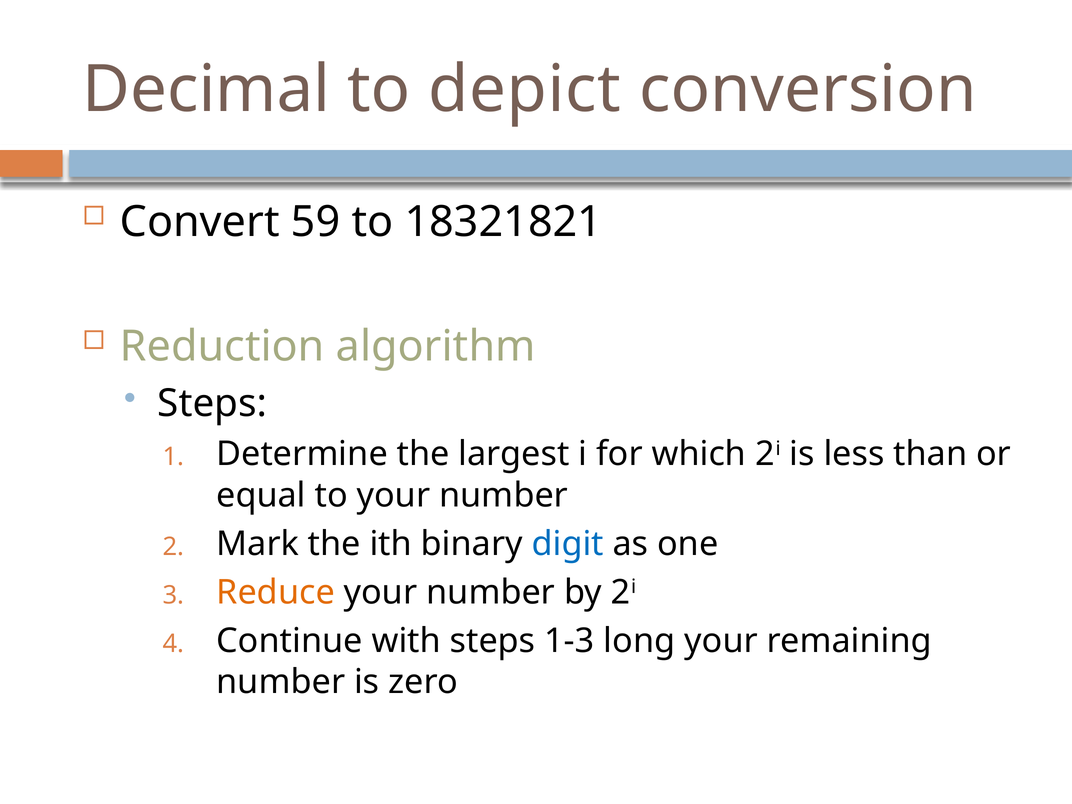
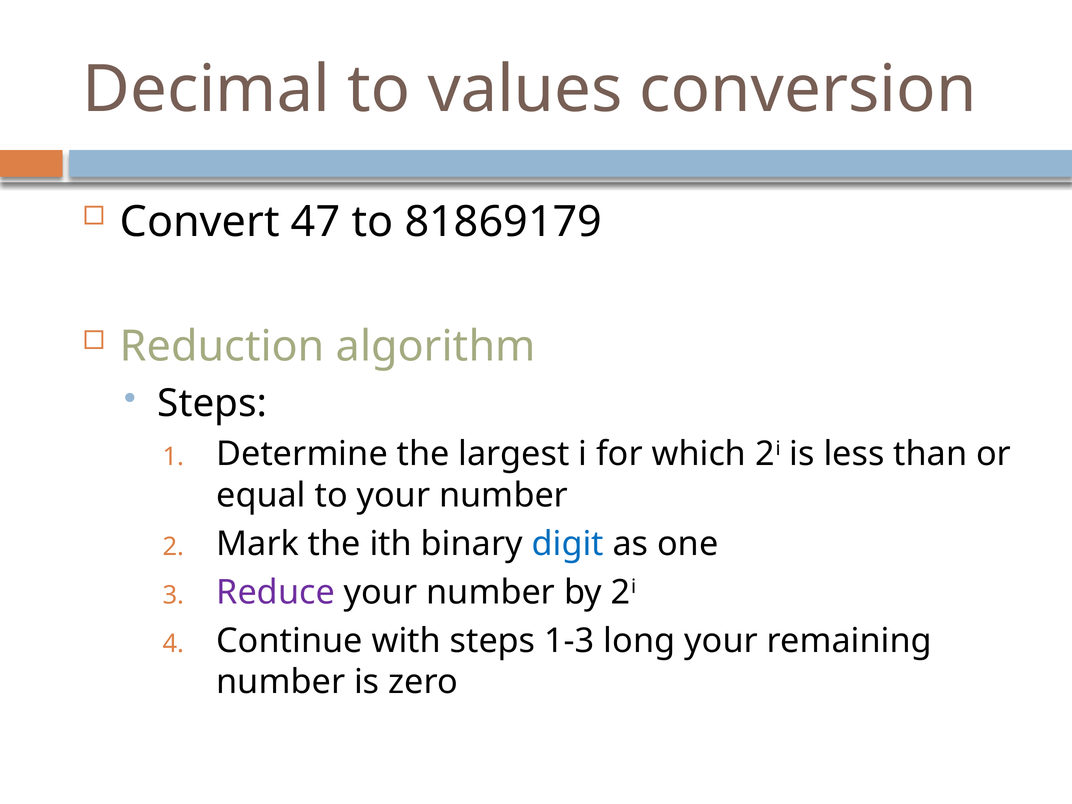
depict: depict -> values
59: 59 -> 47
18321821: 18321821 -> 81869179
Reduce colour: orange -> purple
